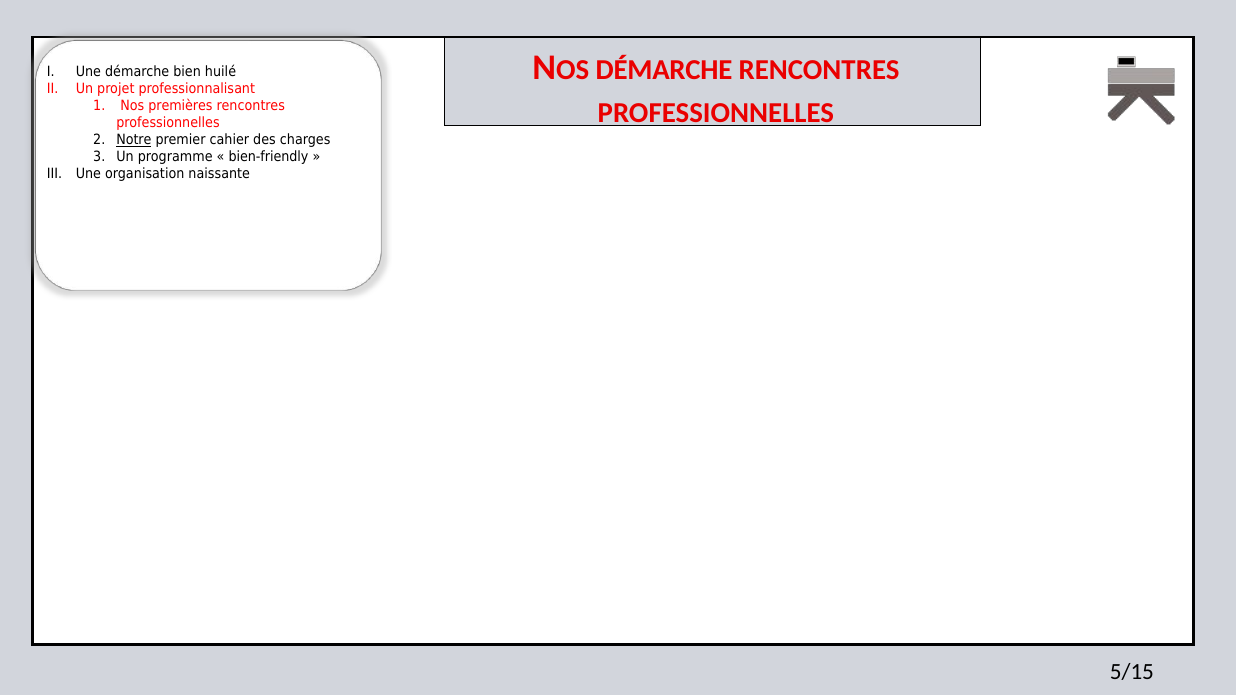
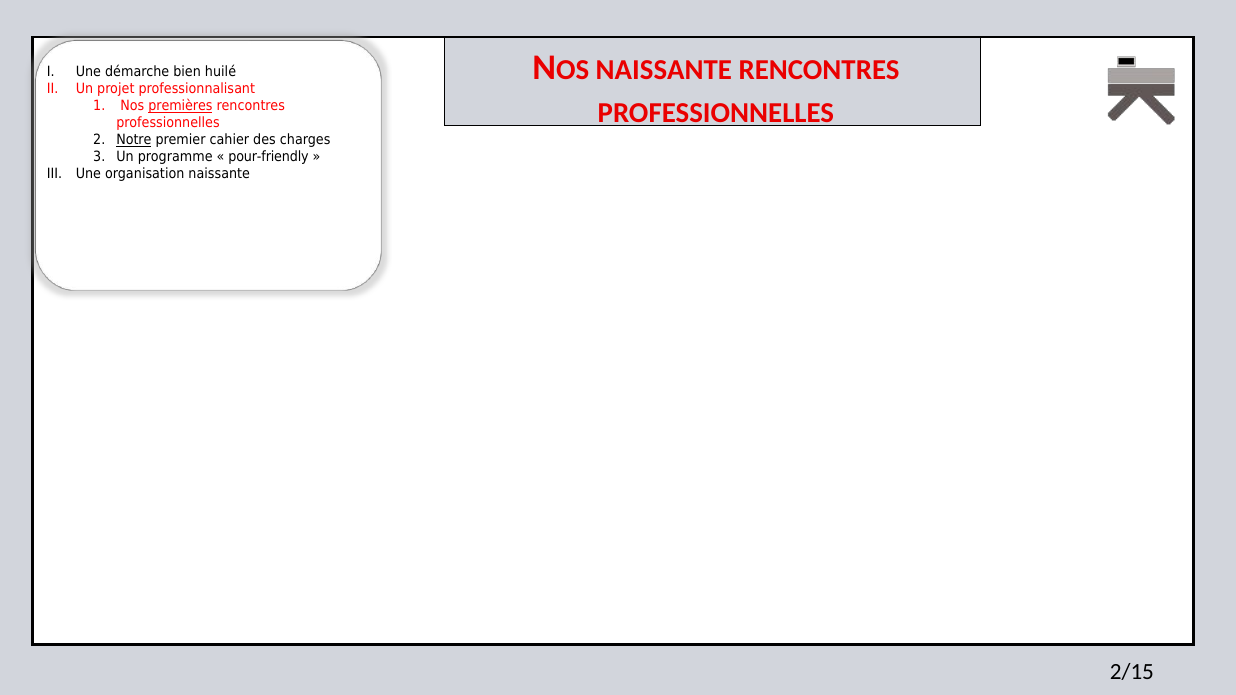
DÉMARCHE at (664, 70): DÉMARCHE -> NAISSANTE
premières underline: none -> present
bien-friendly: bien-friendly -> pour-friendly
5/15: 5/15 -> 2/15
